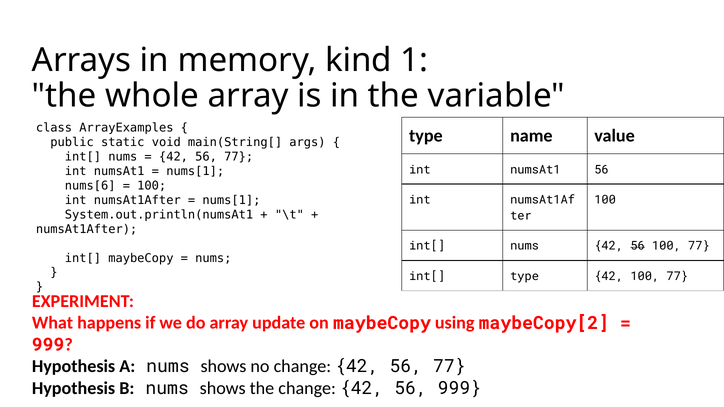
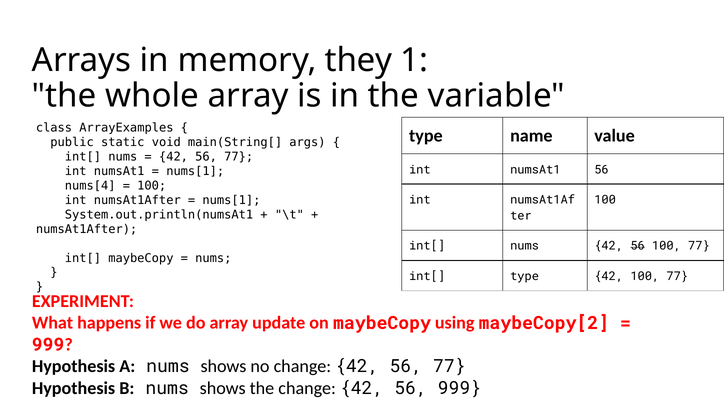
kind: kind -> they
nums[6: nums[6 -> nums[4
